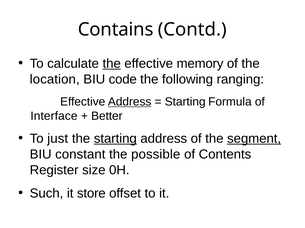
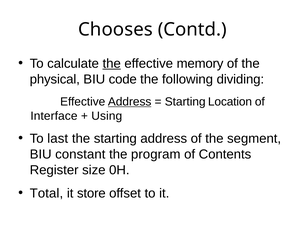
Contains: Contains -> Chooses
location: location -> physical
ranging: ranging -> dividing
Formula: Formula -> Location
Better: Better -> Using
just: just -> last
starting at (115, 139) underline: present -> none
segment underline: present -> none
possible: possible -> program
Such: Such -> Total
